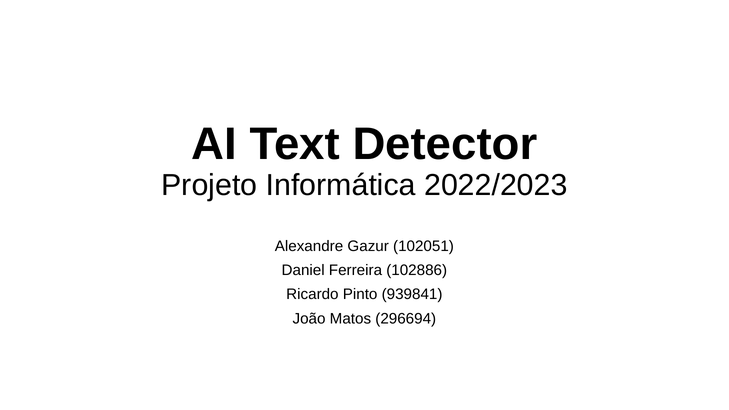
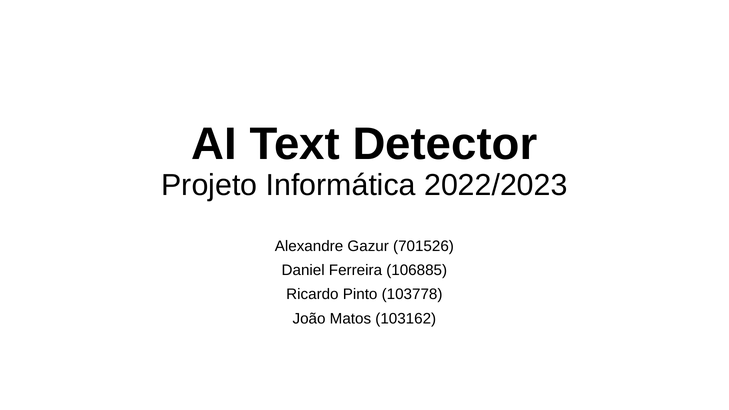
102051: 102051 -> 701526
102886: 102886 -> 106885
939841: 939841 -> 103778
296694: 296694 -> 103162
